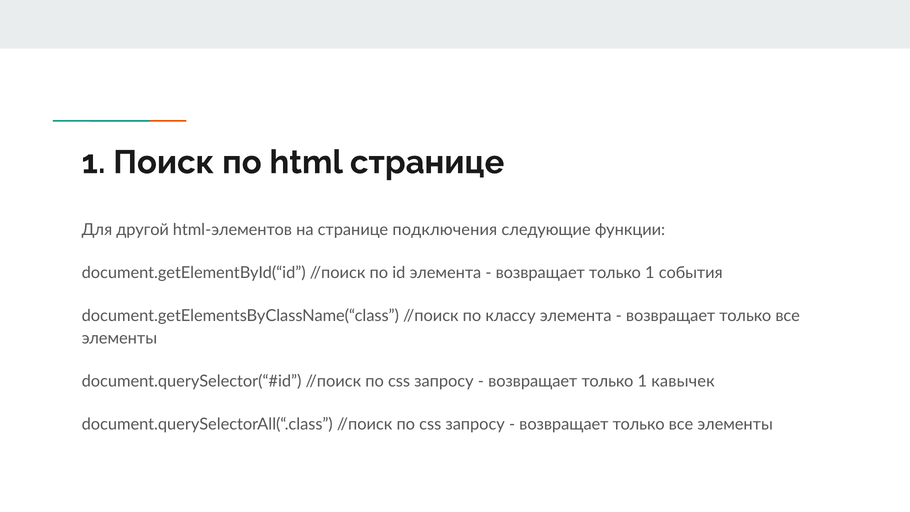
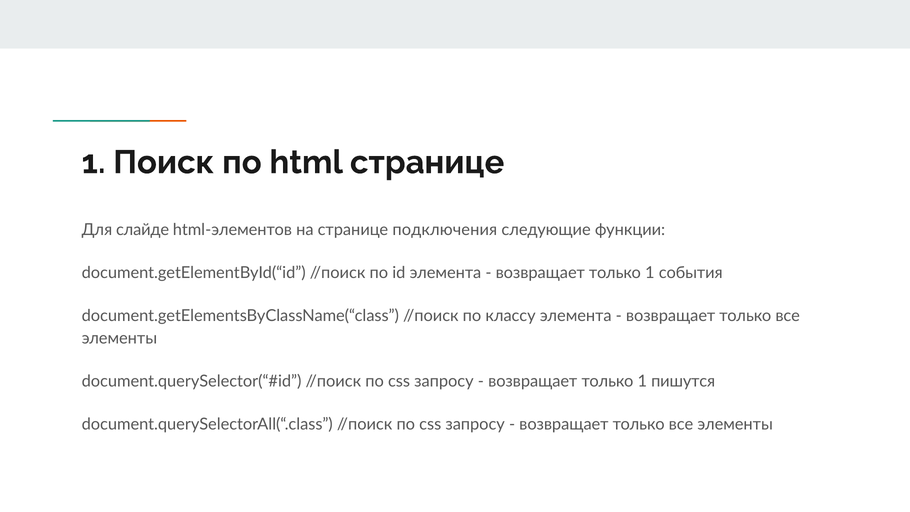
другой: другой -> слайде
кавычек: кавычек -> пишутся
